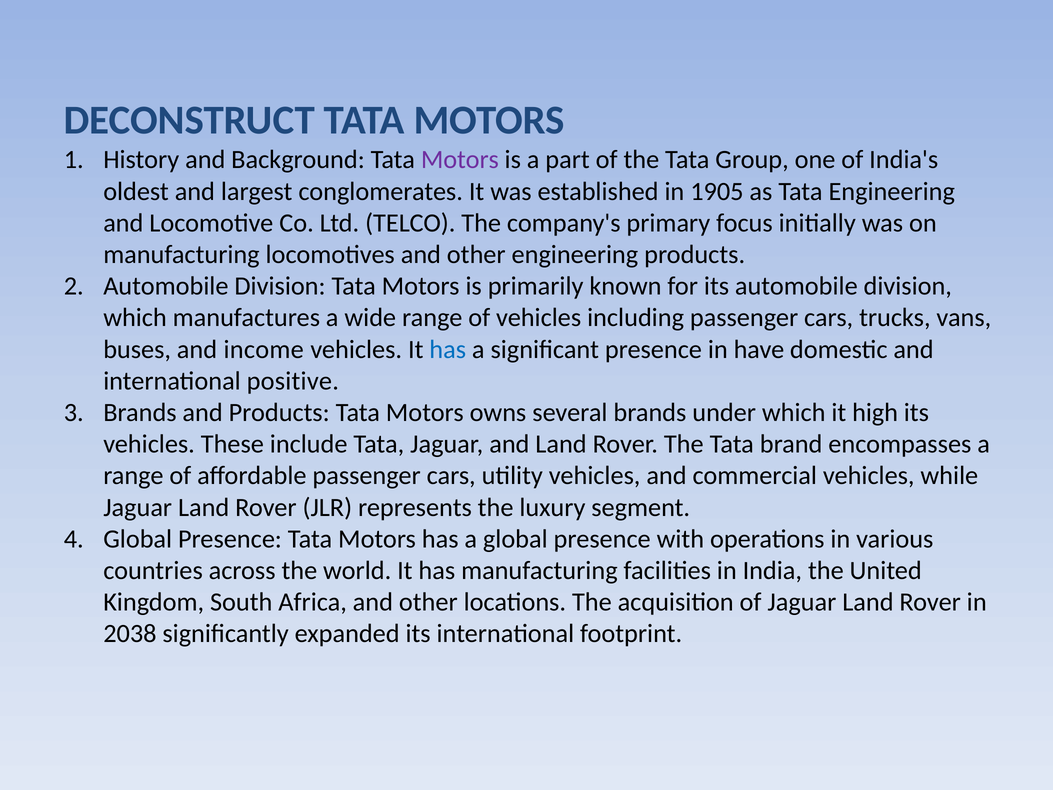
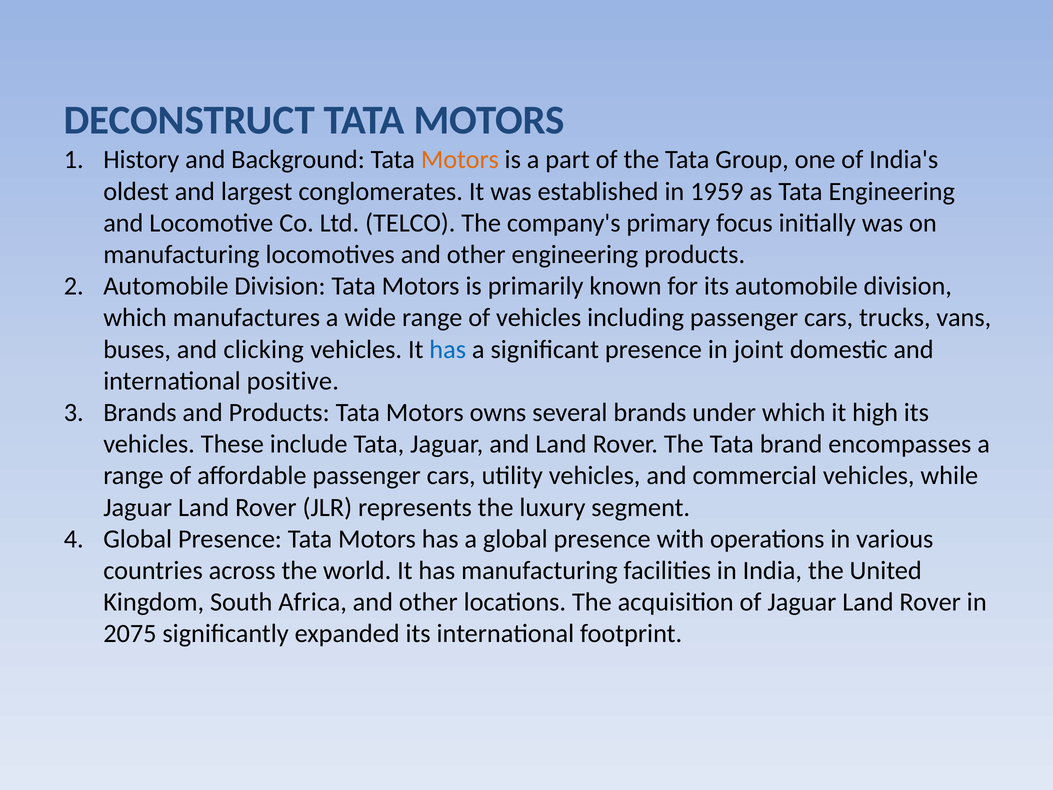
Motors at (460, 160) colour: purple -> orange
1905: 1905 -> 1959
income: income -> clicking
have: have -> joint
2038: 2038 -> 2075
